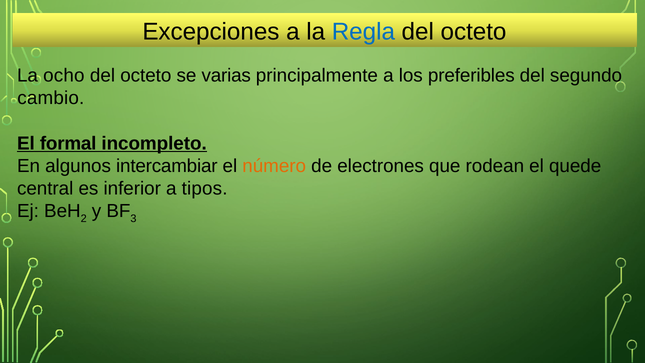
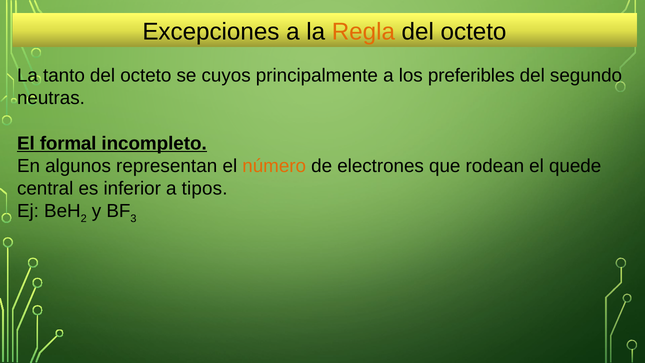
Regla colour: blue -> orange
ocho: ocho -> tanto
varias: varias -> cuyos
cambio: cambio -> neutras
intercambiar: intercambiar -> representan
